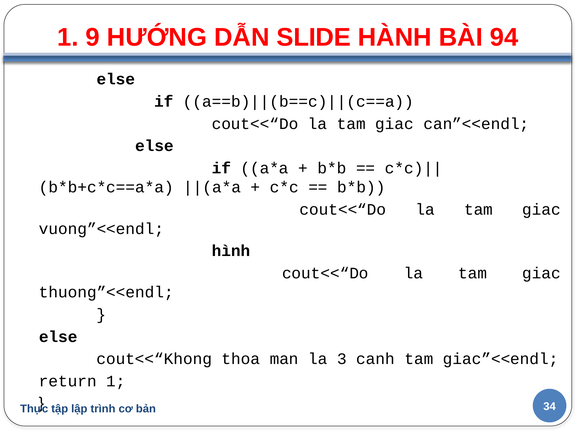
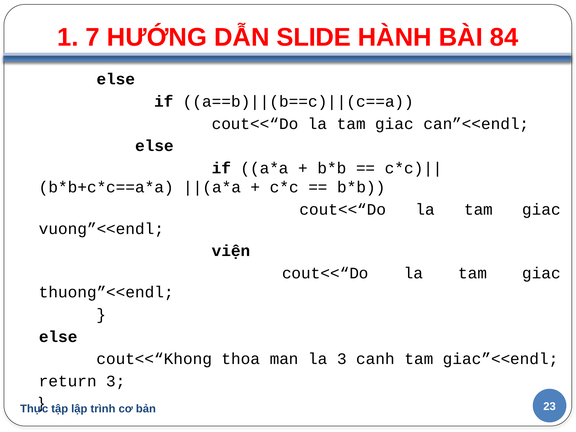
9: 9 -> 7
94: 94 -> 84
hình: hình -> viện
return 1: 1 -> 3
34: 34 -> 23
